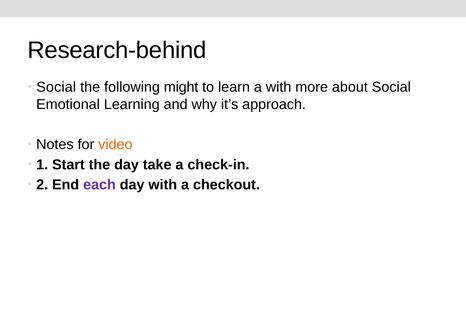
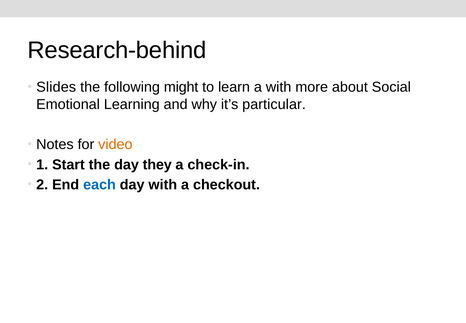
Social at (56, 87): Social -> Slides
approach: approach -> particular
take: take -> they
each colour: purple -> blue
